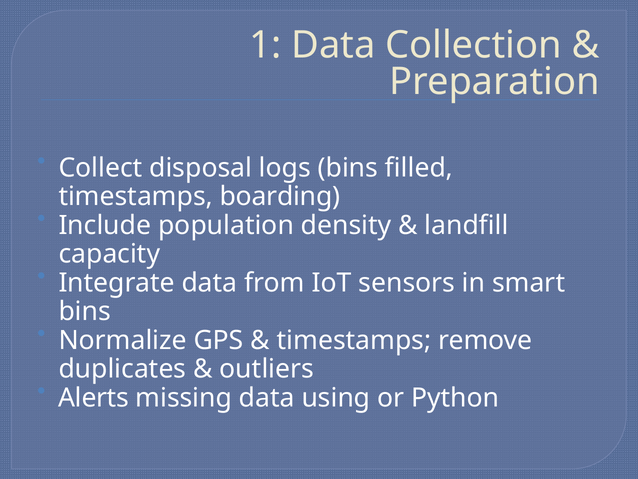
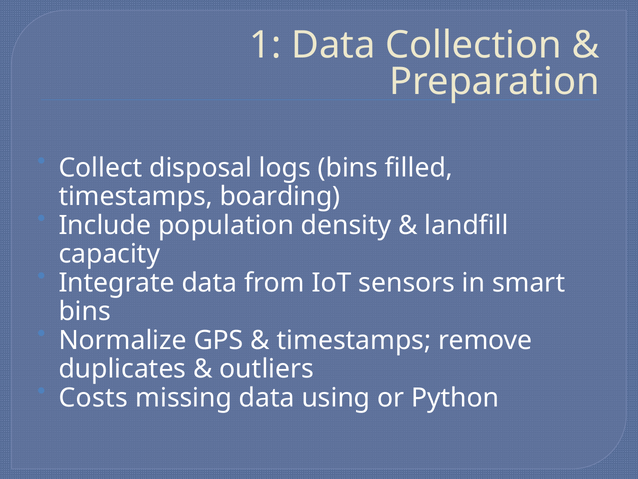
Alerts: Alerts -> Costs
